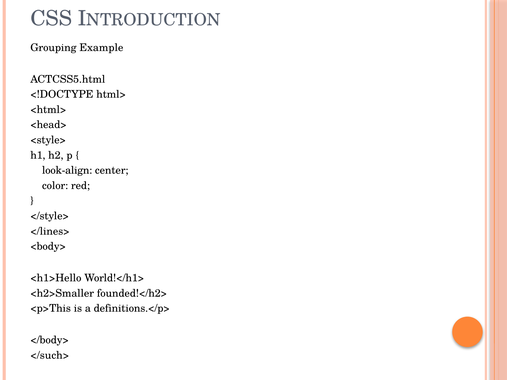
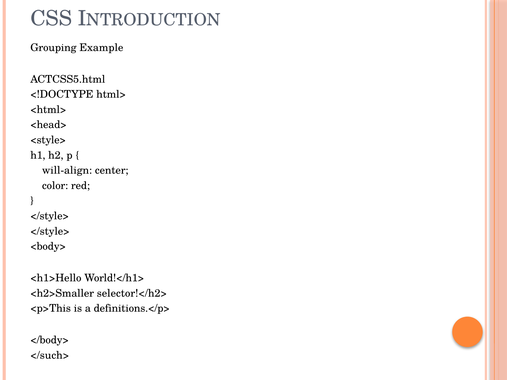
look-align: look-align -> will-align
</lines> at (50, 231): </lines> -> </style>
founded!</h2>: founded!</h2> -> selector!</h2>
